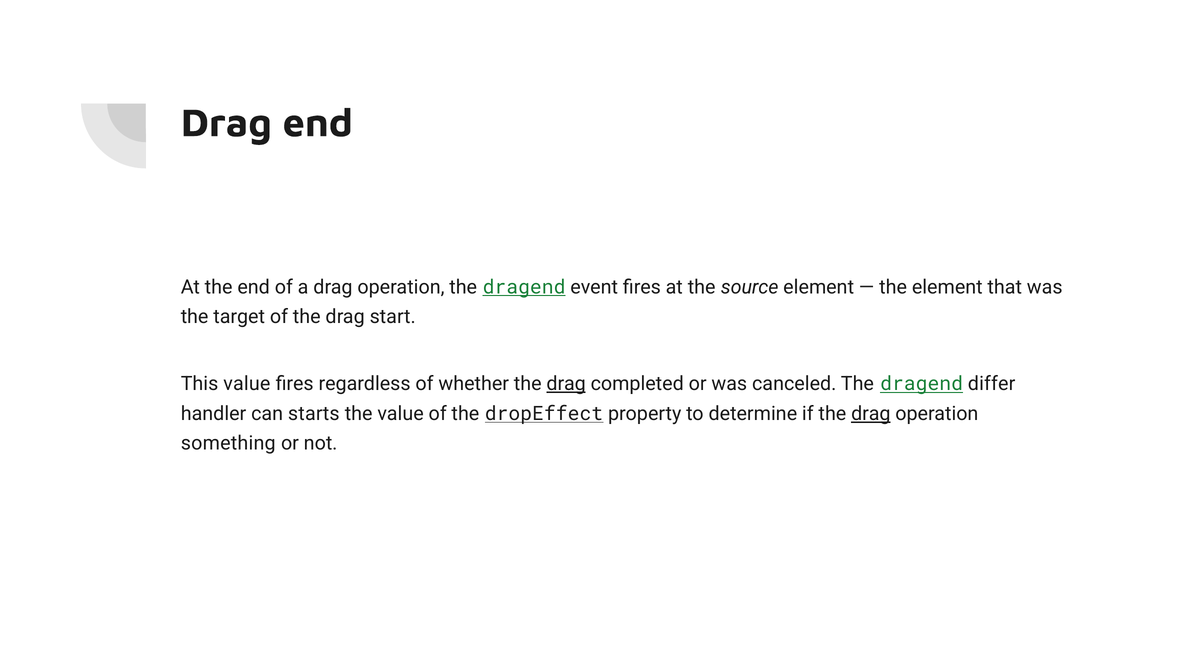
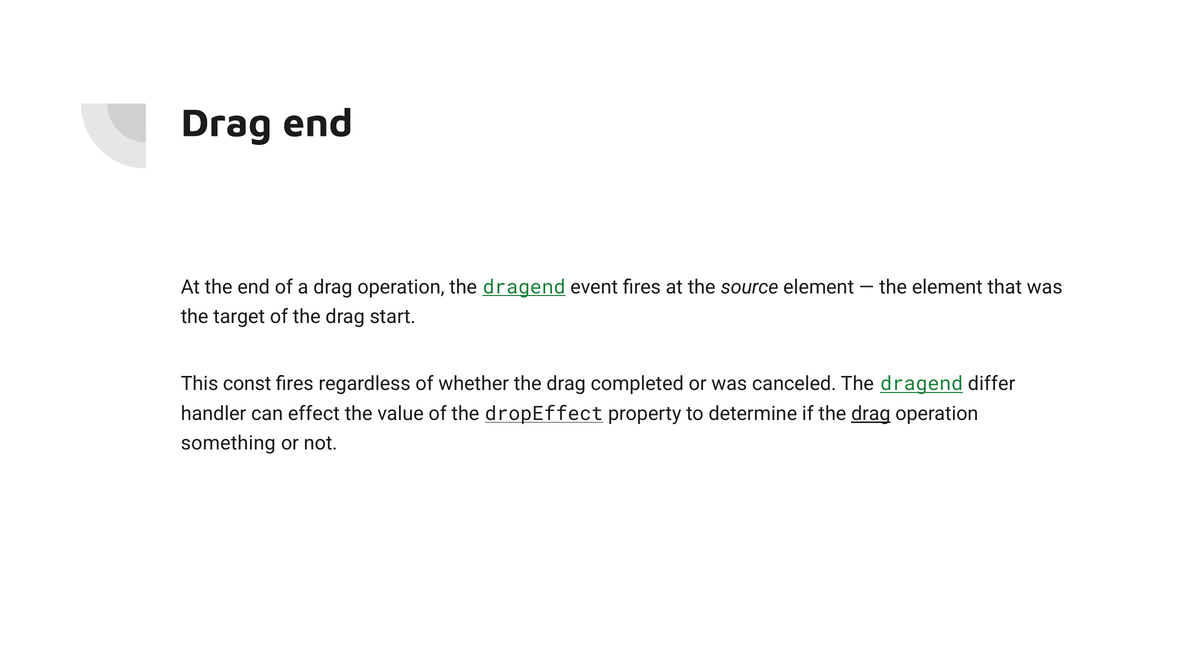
This value: value -> const
drag at (566, 384) underline: present -> none
starts: starts -> effect
